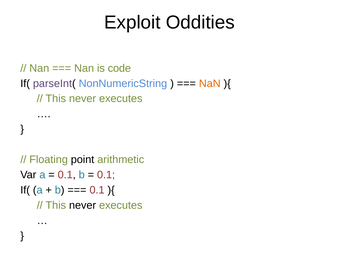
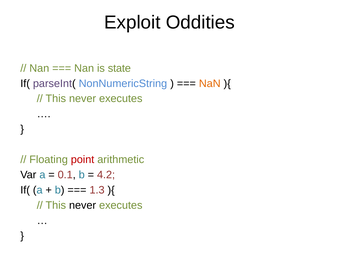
code: code -> state
point colour: black -> red
0.1 at (106, 175): 0.1 -> 4.2
0.1 at (97, 190): 0.1 -> 1.3
